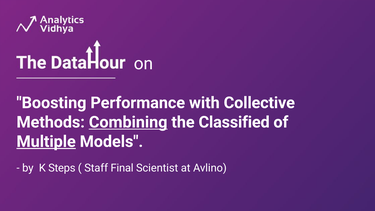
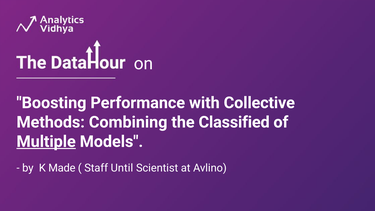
Combining underline: present -> none
Steps: Steps -> Made
Final: Final -> Until
